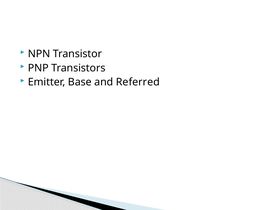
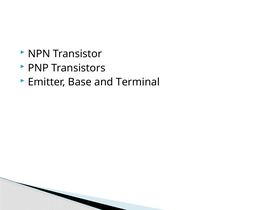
Referred: Referred -> Terminal
